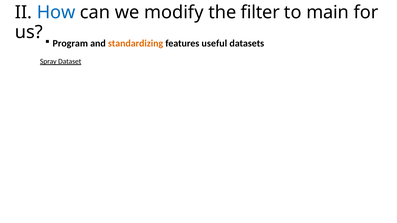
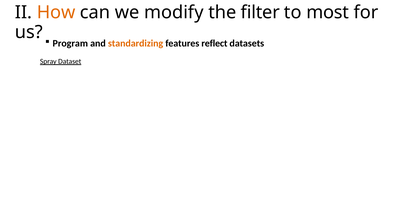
How colour: blue -> orange
main: main -> most
useful: useful -> reflect
